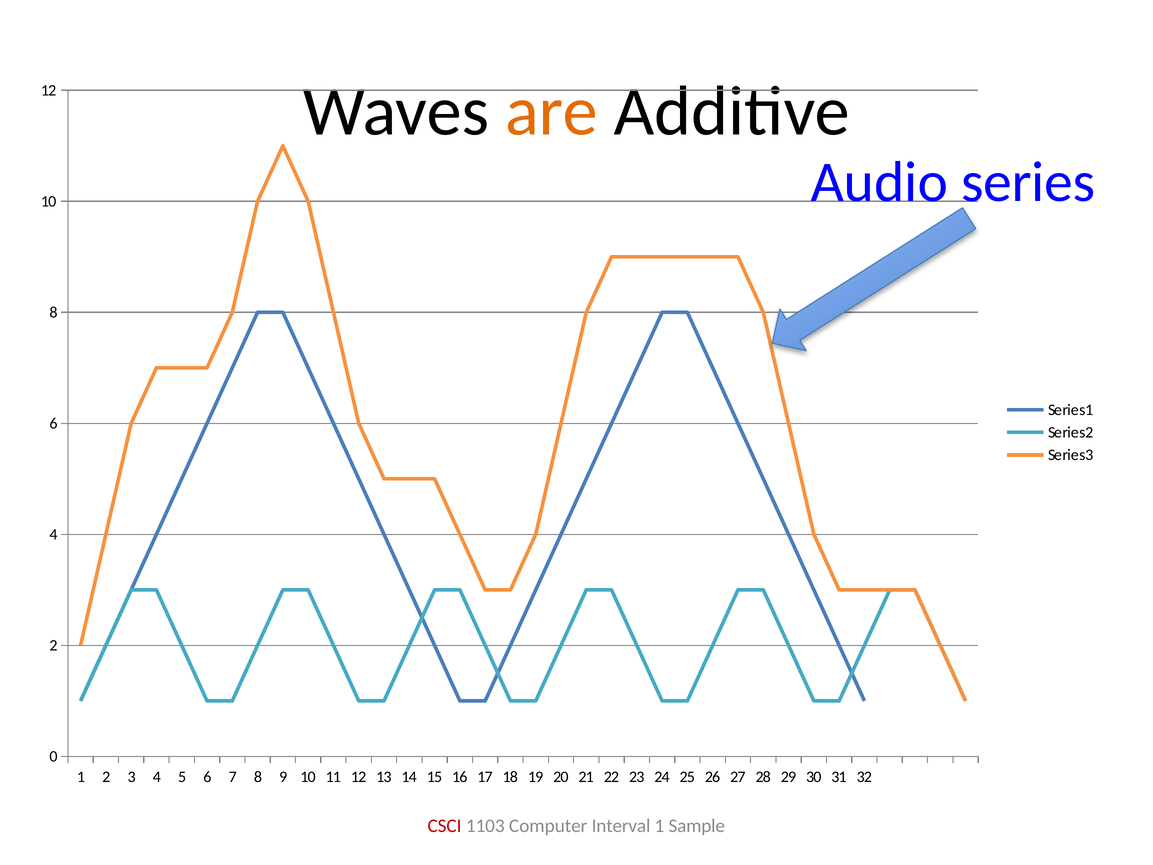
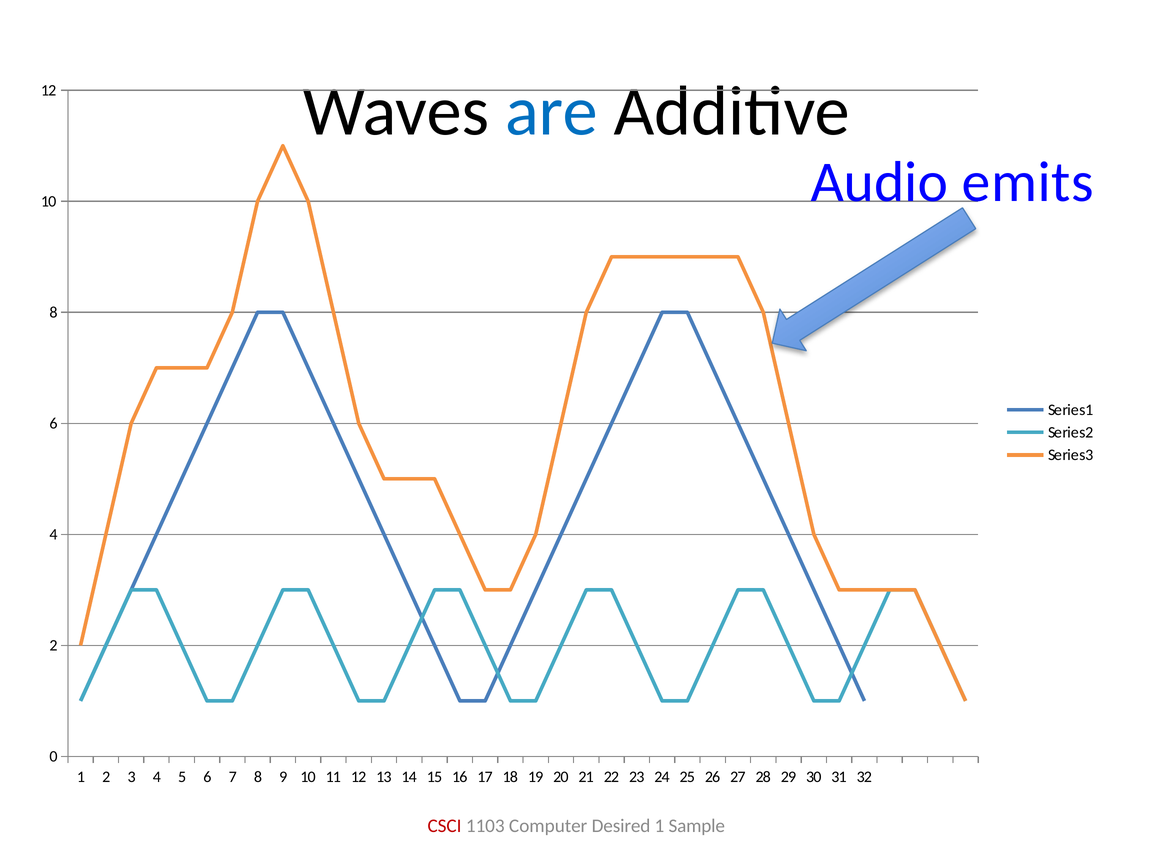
are colour: orange -> blue
series: series -> emits
Interval: Interval -> Desired
